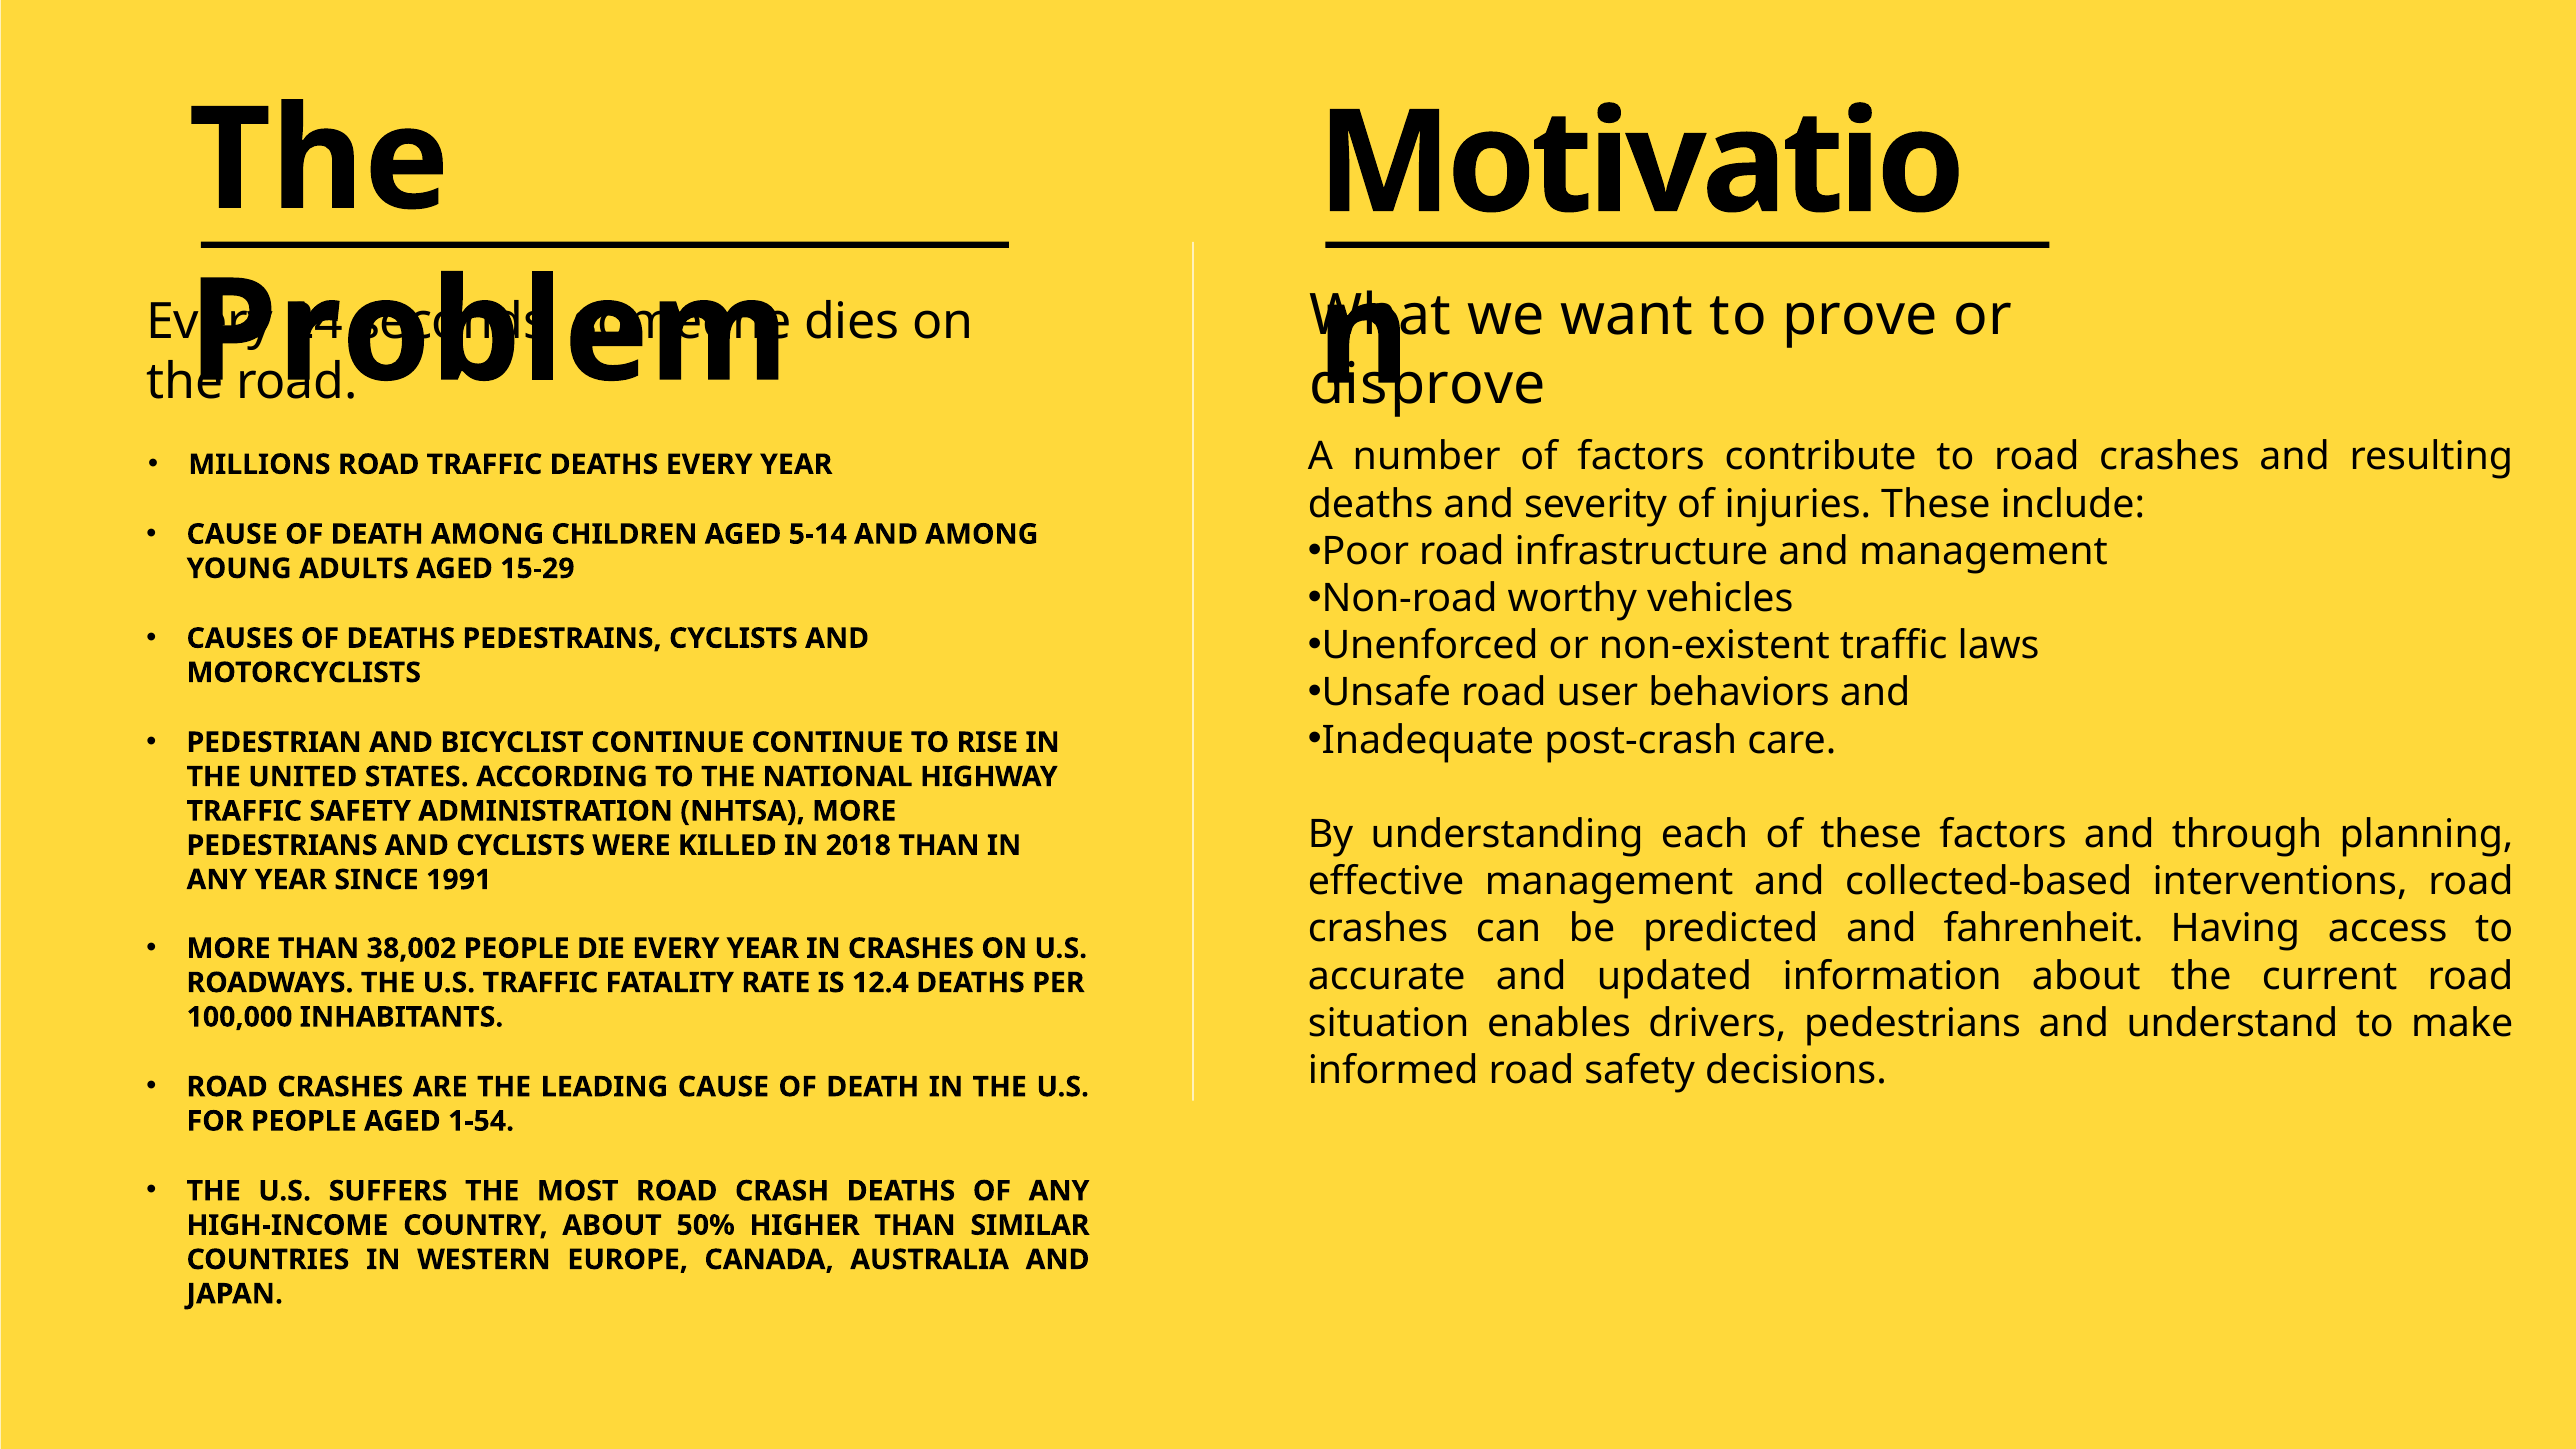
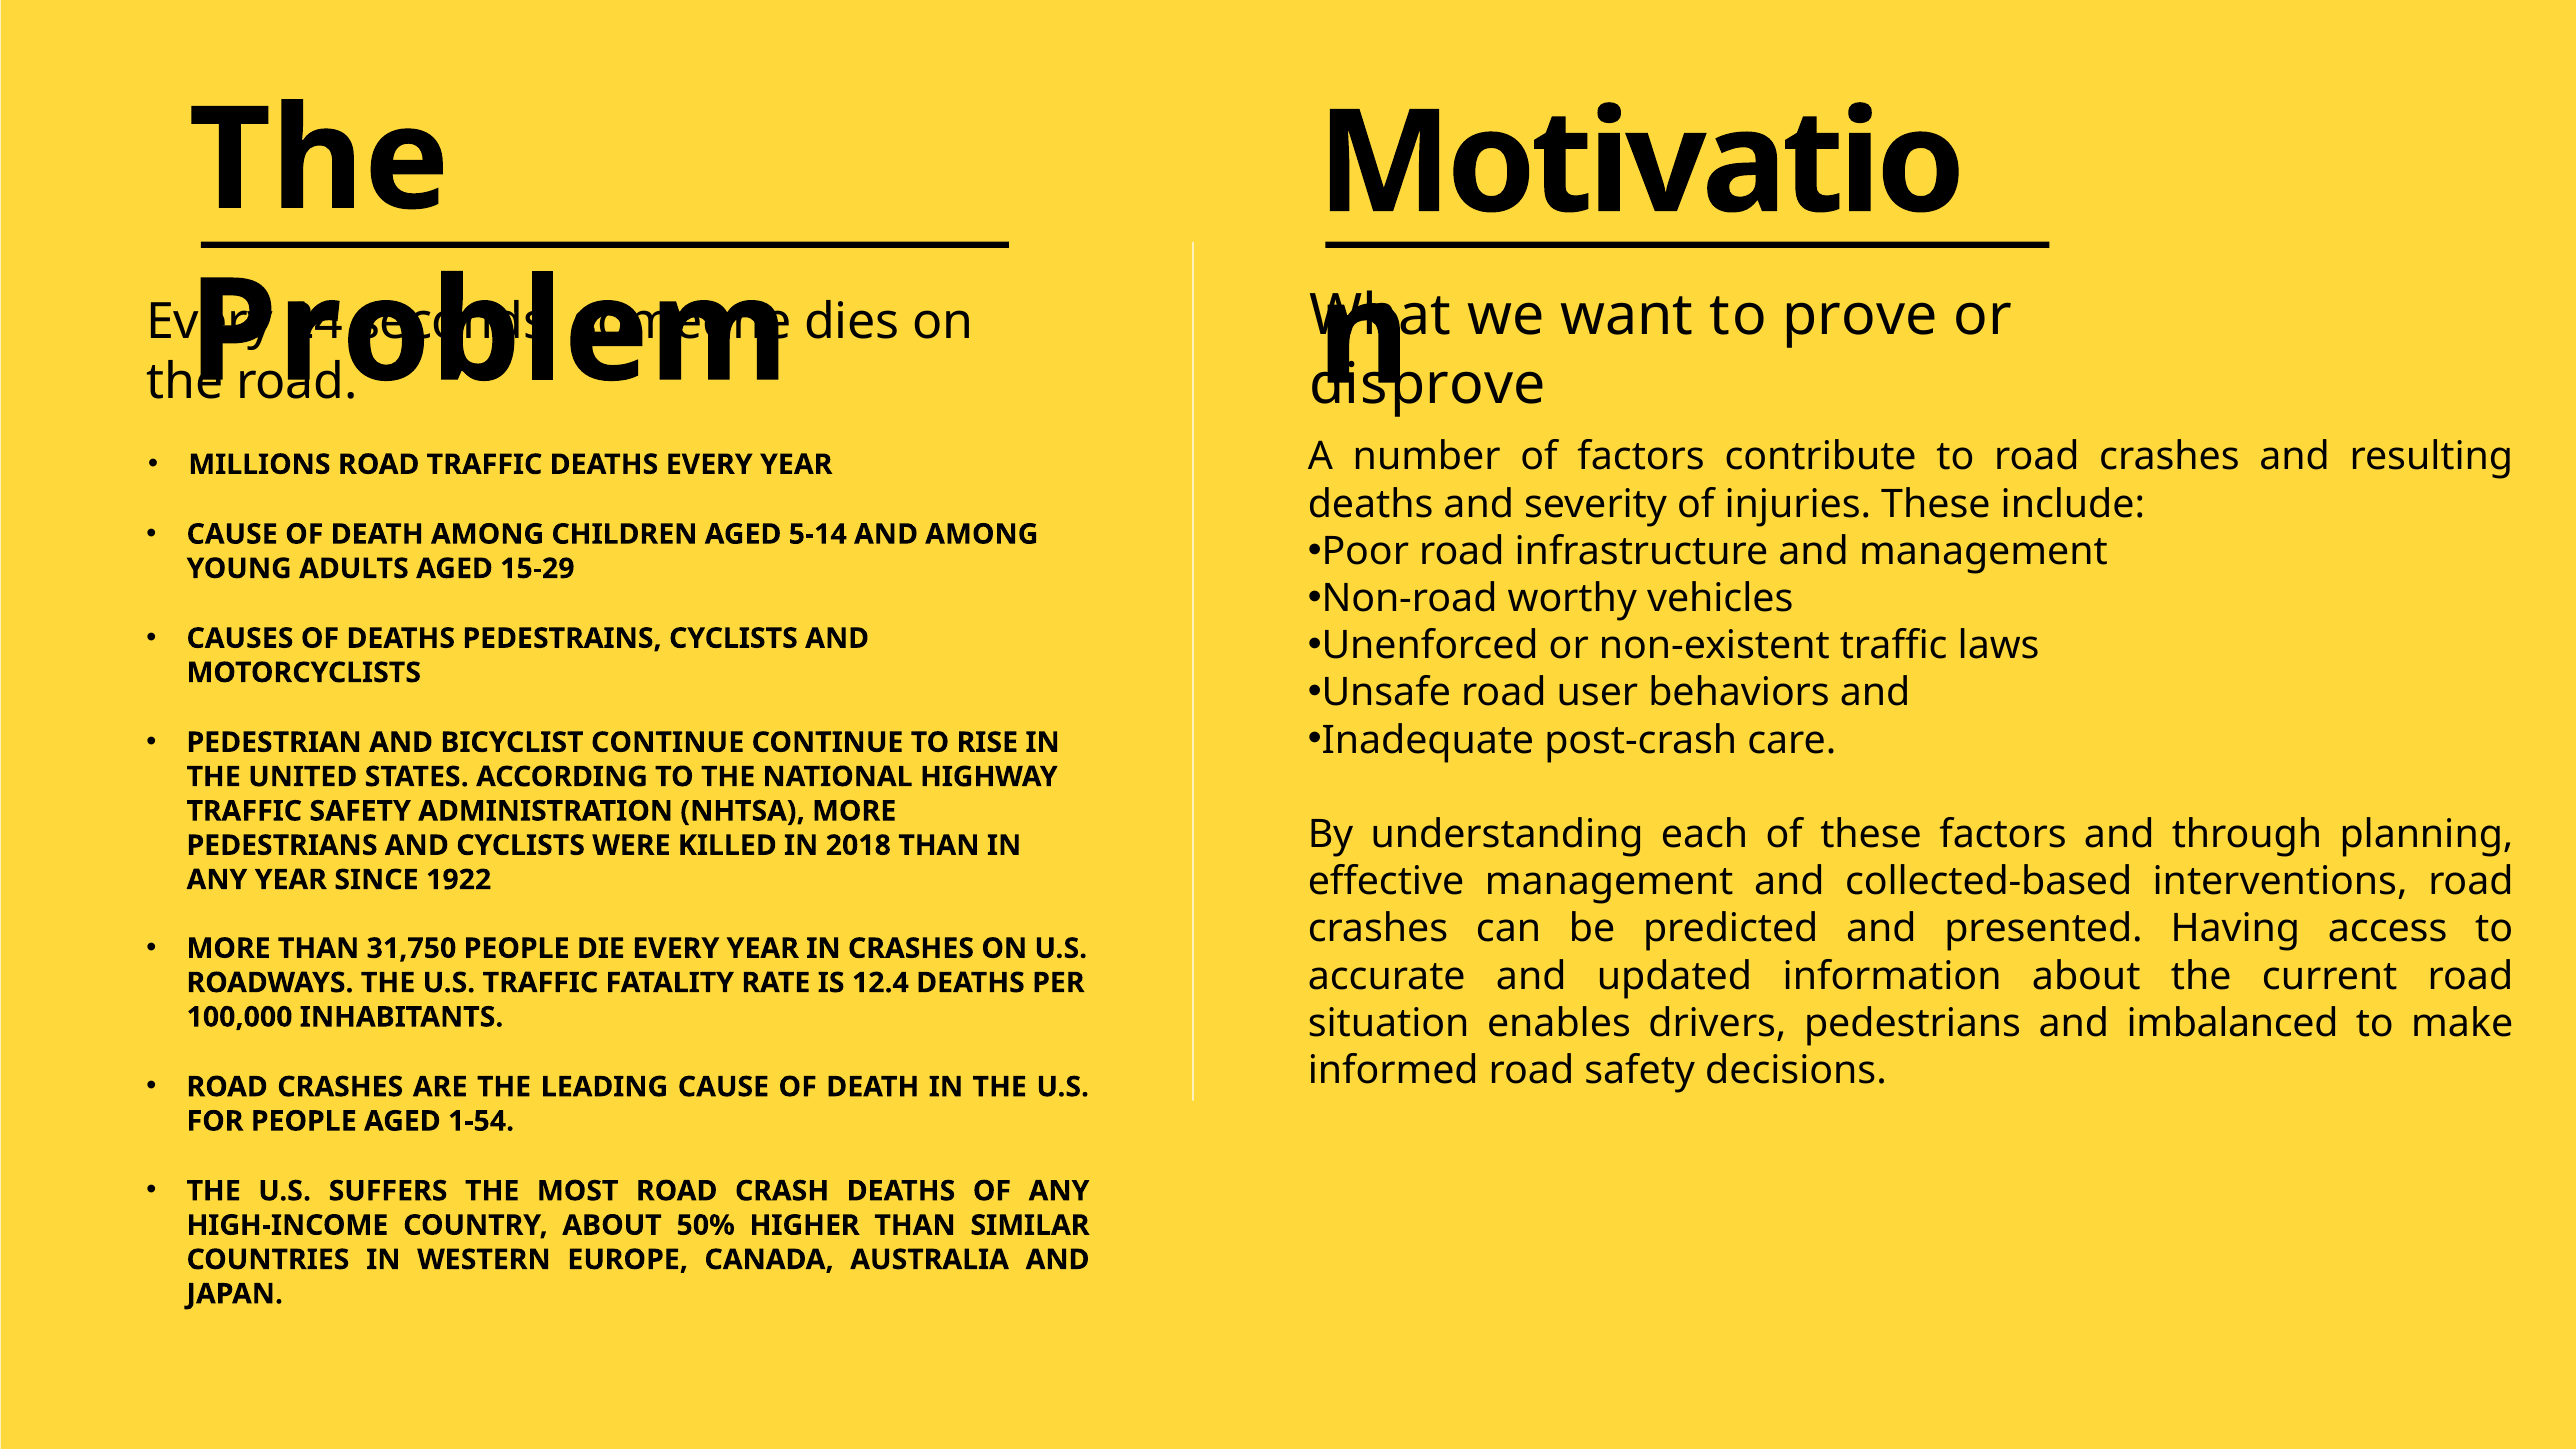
1991: 1991 -> 1922
fahrenheit: fahrenheit -> presented
38,002: 38,002 -> 31,750
understand: understand -> imbalanced
